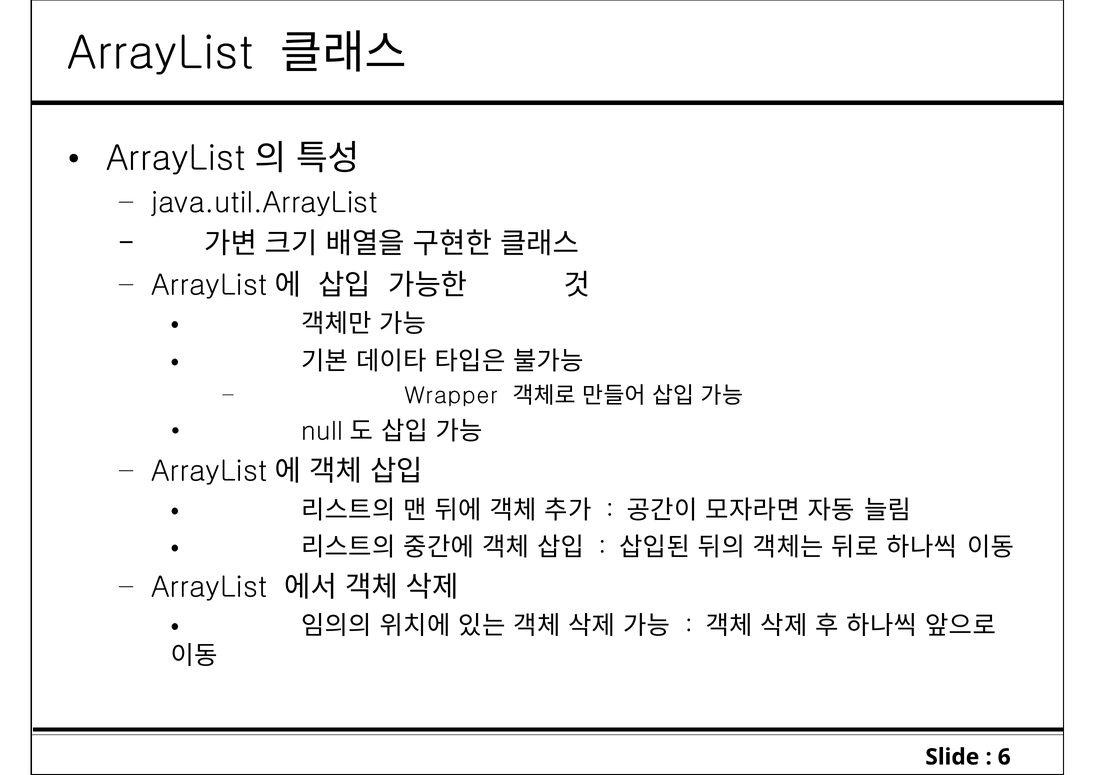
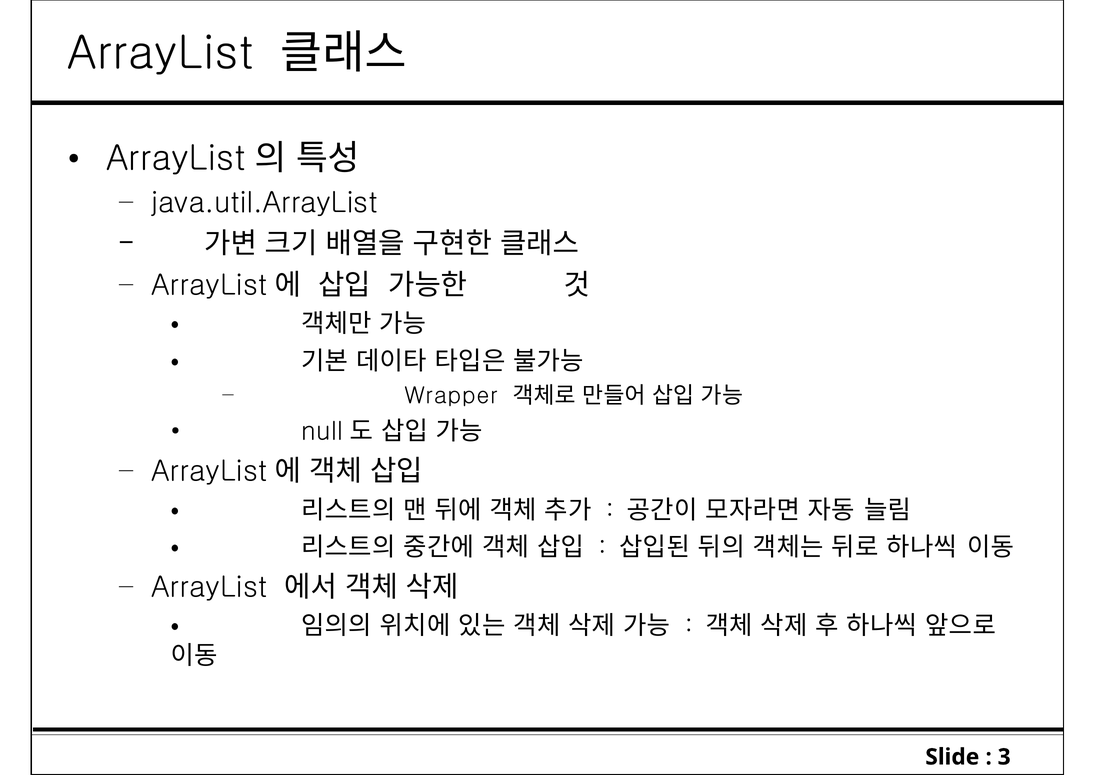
6: 6 -> 3
